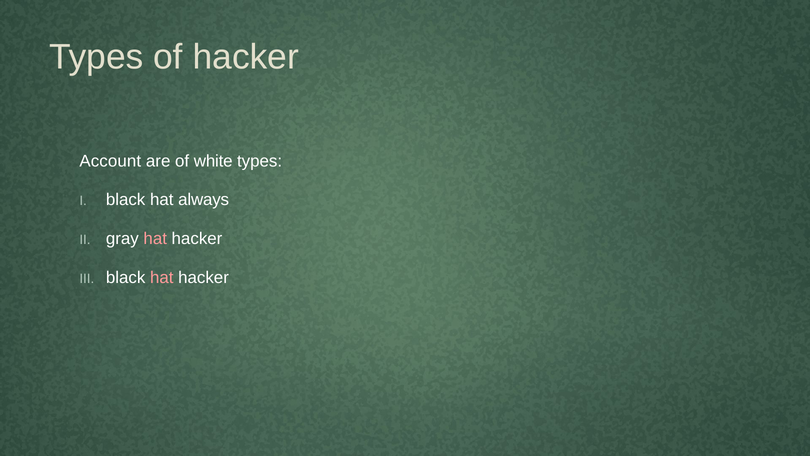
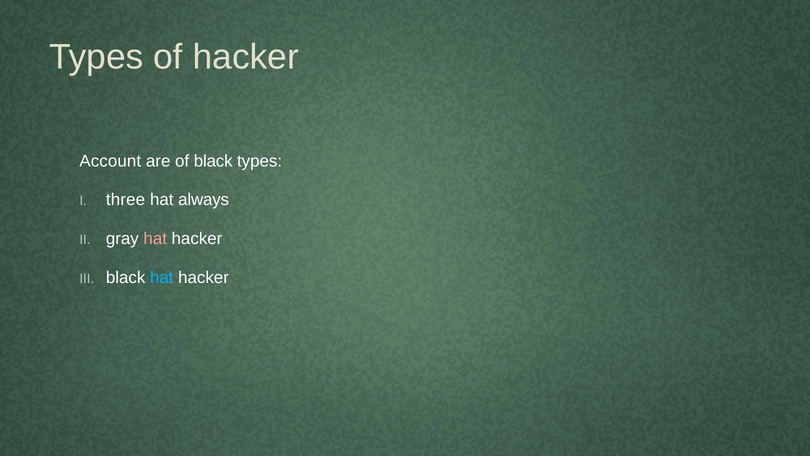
of white: white -> black
black at (126, 200): black -> three
hat at (162, 277) colour: pink -> light blue
